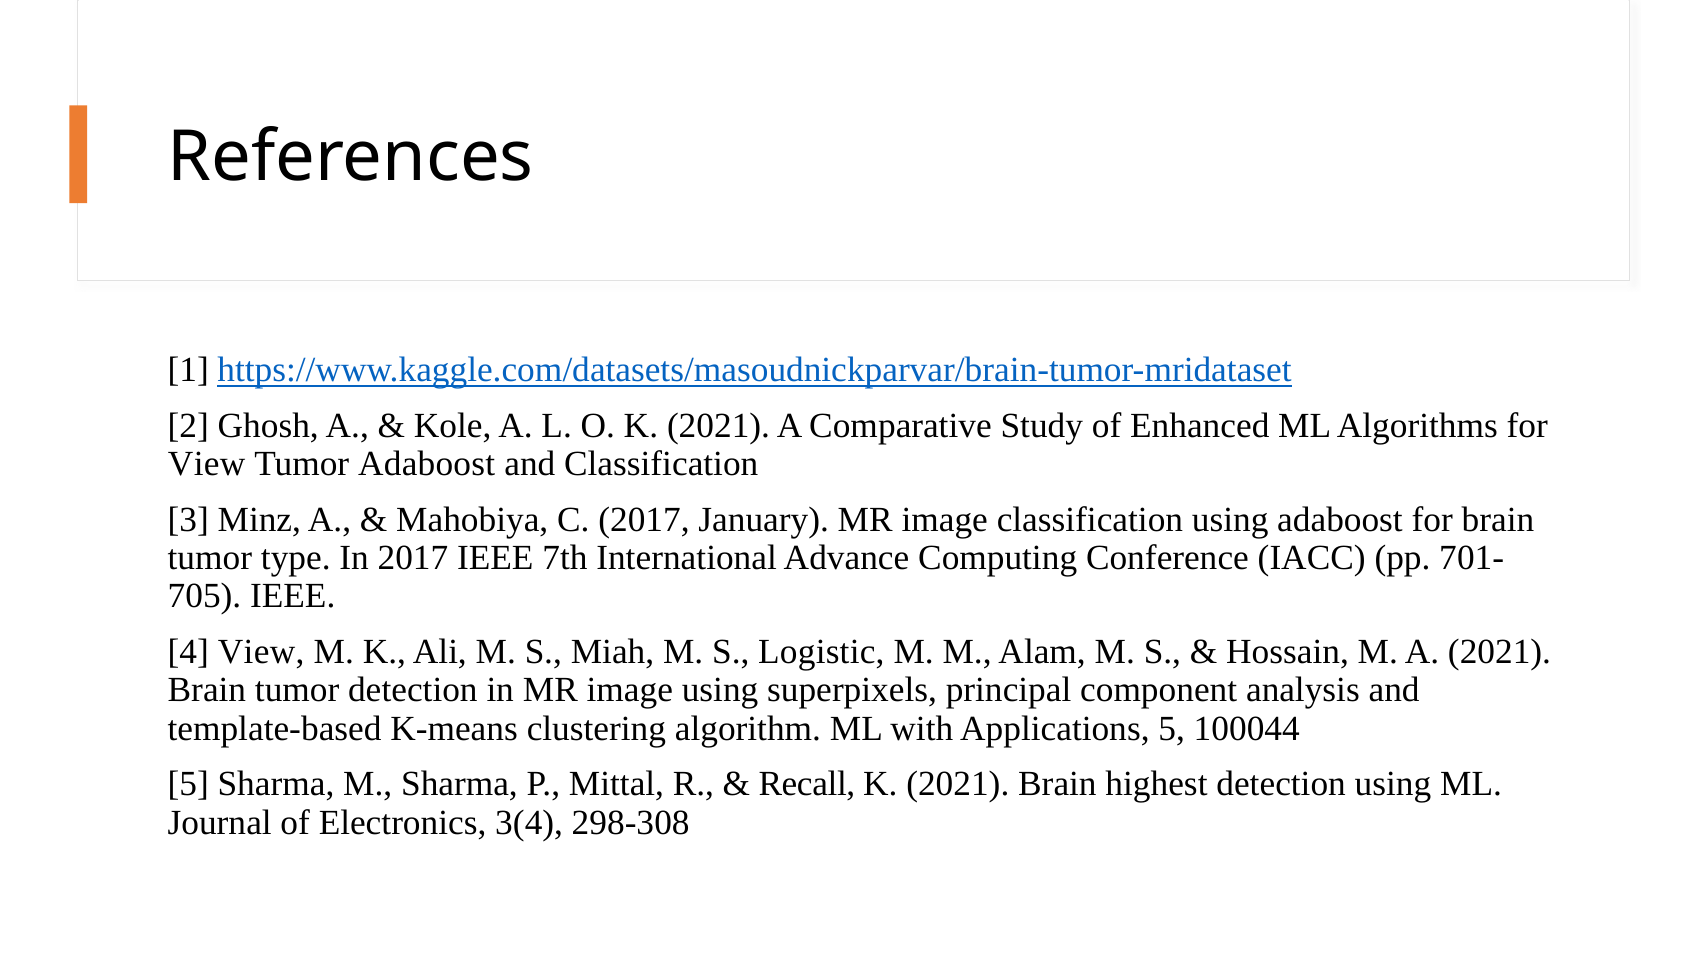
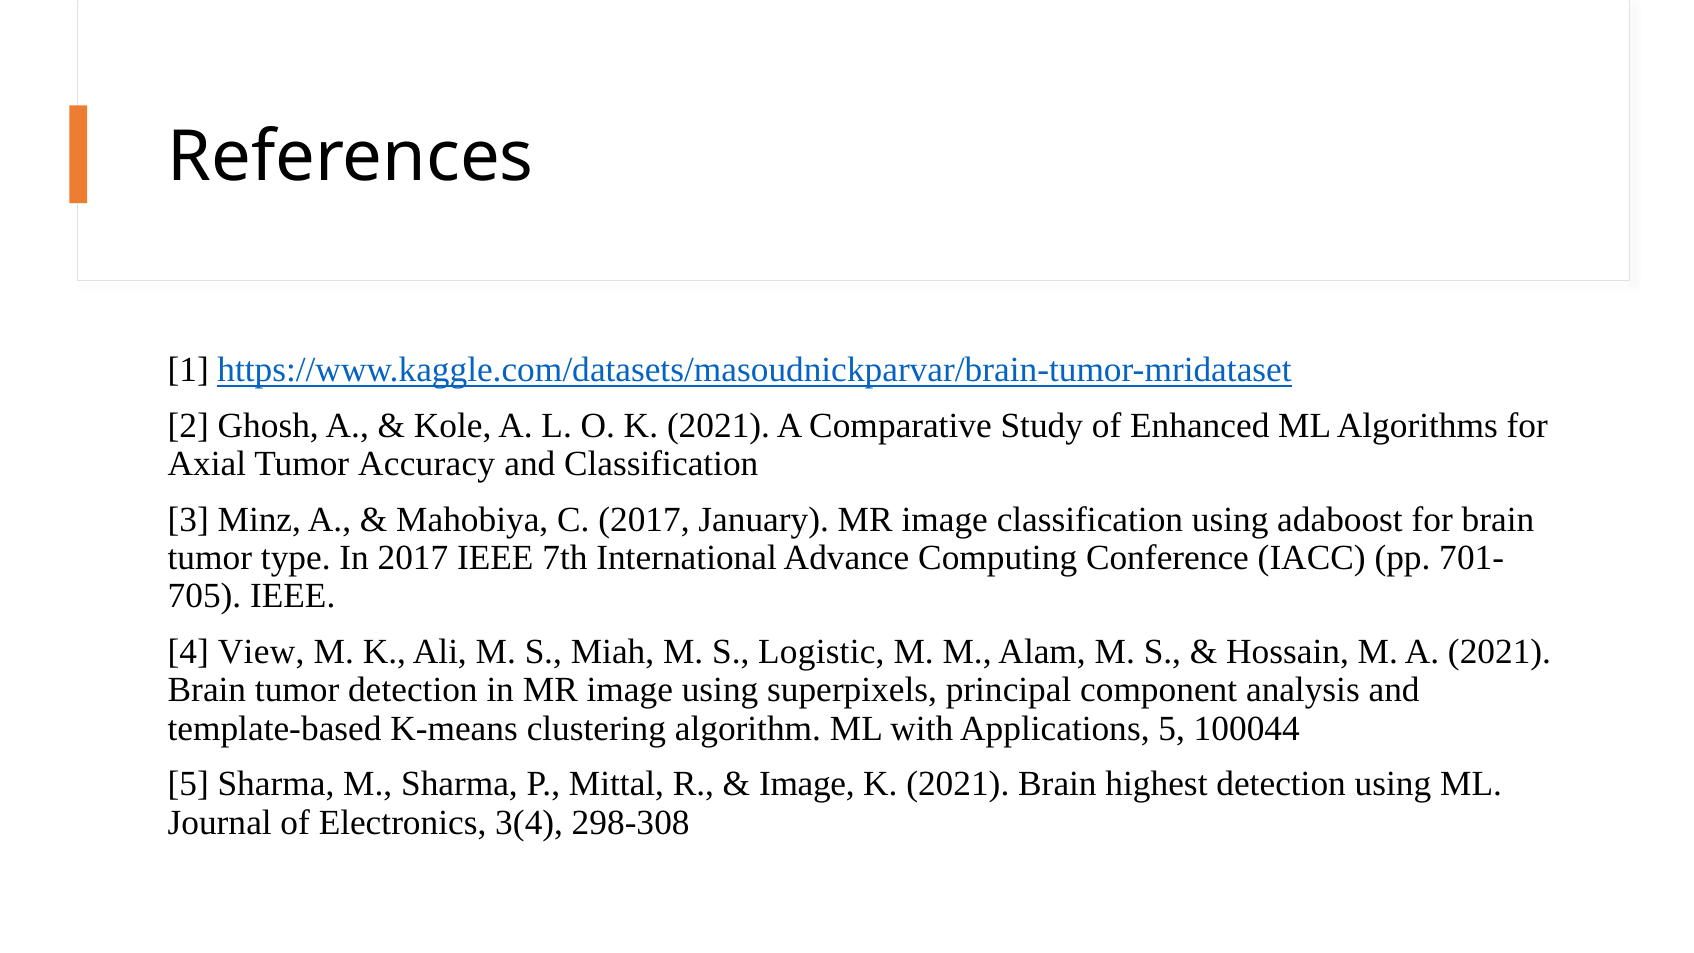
View at (207, 464): View -> Axial
Tumor Adaboost: Adaboost -> Accuracy
Recall at (807, 784): Recall -> Image
